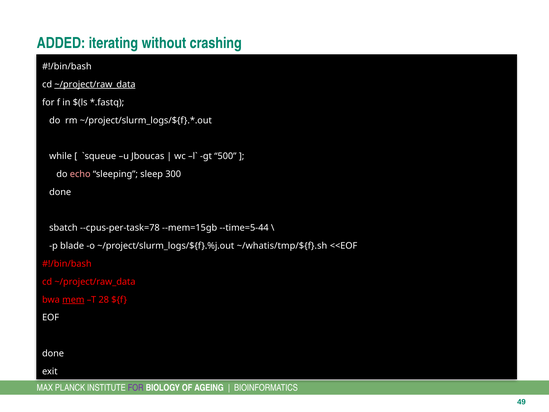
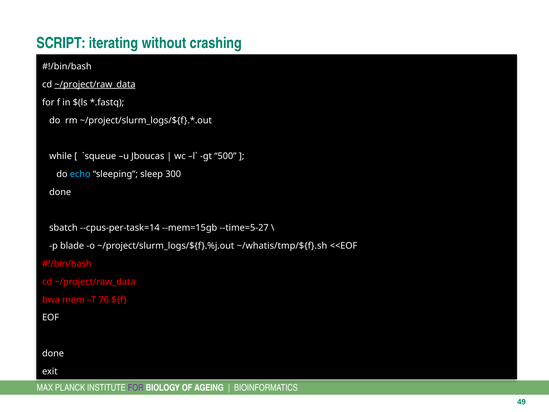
ADDED: ADDED -> SCRIPT
echo colour: pink -> light blue
--cpus-per-task=78: --cpus-per-task=78 -> --cpus-per-task=14
--time=5-44: --time=5-44 -> --time=5-27
mem underline: present -> none
28: 28 -> 76
